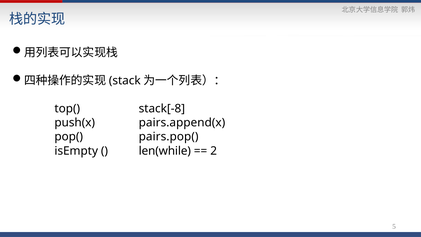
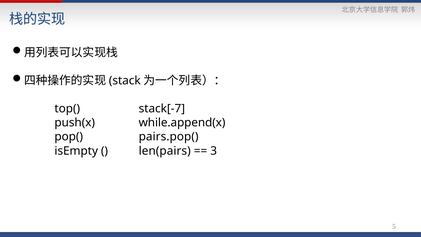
stack[-8: stack[-8 -> stack[-7
pairs.append(x: pairs.append(x -> while.append(x
len(while: len(while -> len(pairs
2: 2 -> 3
